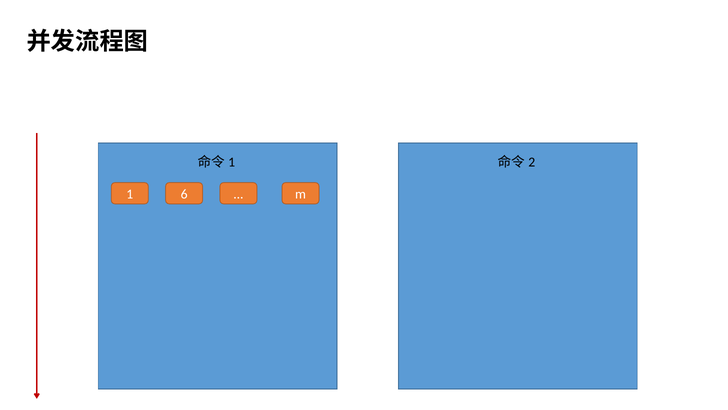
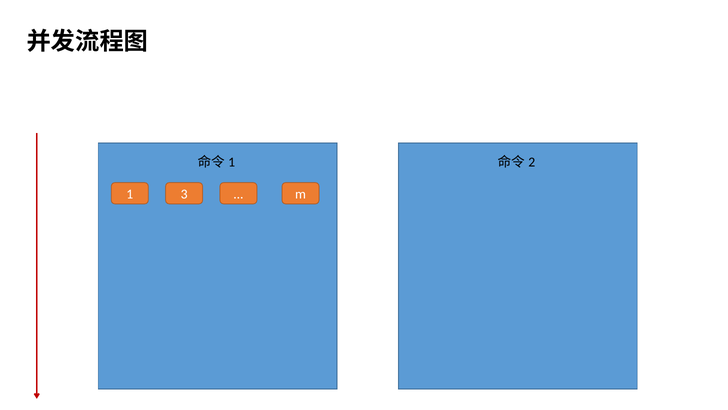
6: 6 -> 3
